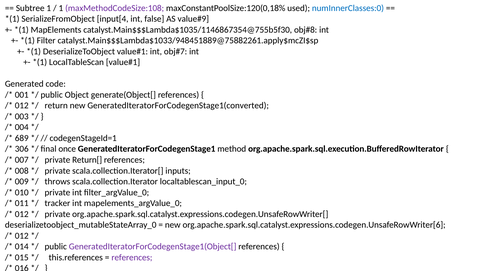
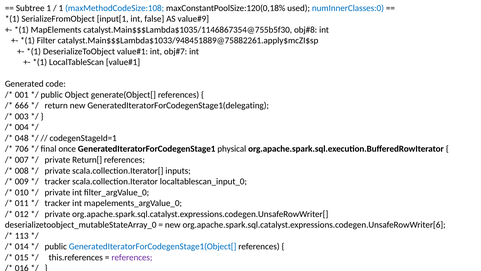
maxMethodCodeSize:108 colour: purple -> blue
input[4: input[4 -> input[1
012 at (22, 105): 012 -> 666
GeneratedIteratorForCodegenStage1(converted: GeneratedIteratorForCodegenStage1(converted -> GeneratedIteratorForCodegenStage1(delegating
689: 689 -> 048
306: 306 -> 706
method: method -> physical
throws at (57, 181): throws -> tracker
012 at (22, 235): 012 -> 113
GeneratedIteratorForCodegenStage1(Object[ colour: purple -> blue
